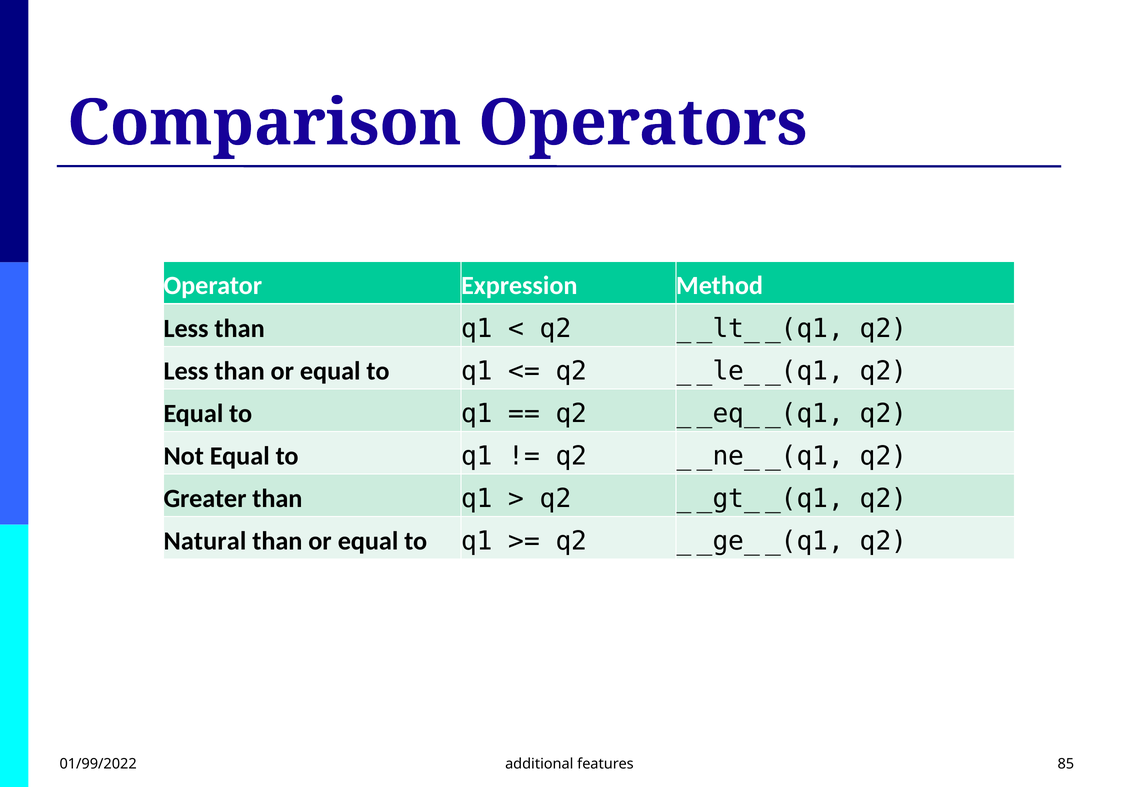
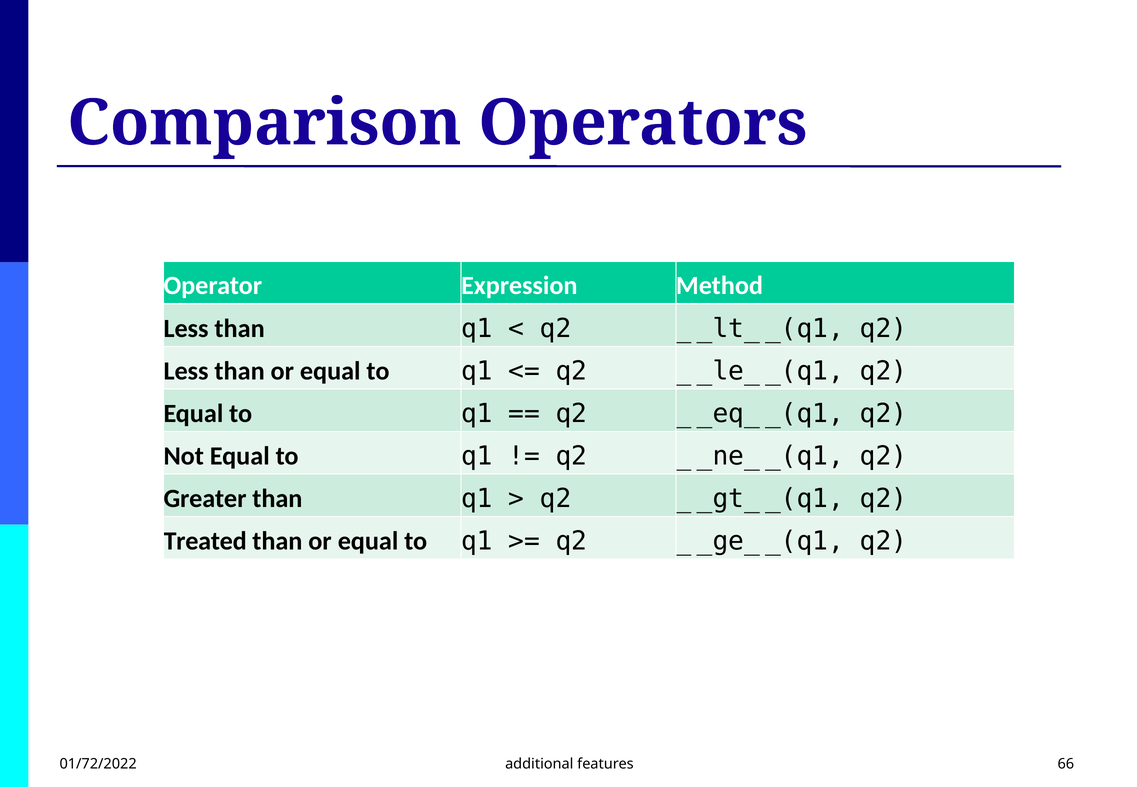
Natural: Natural -> Treated
01/99/2022: 01/99/2022 -> 01/72/2022
85: 85 -> 66
